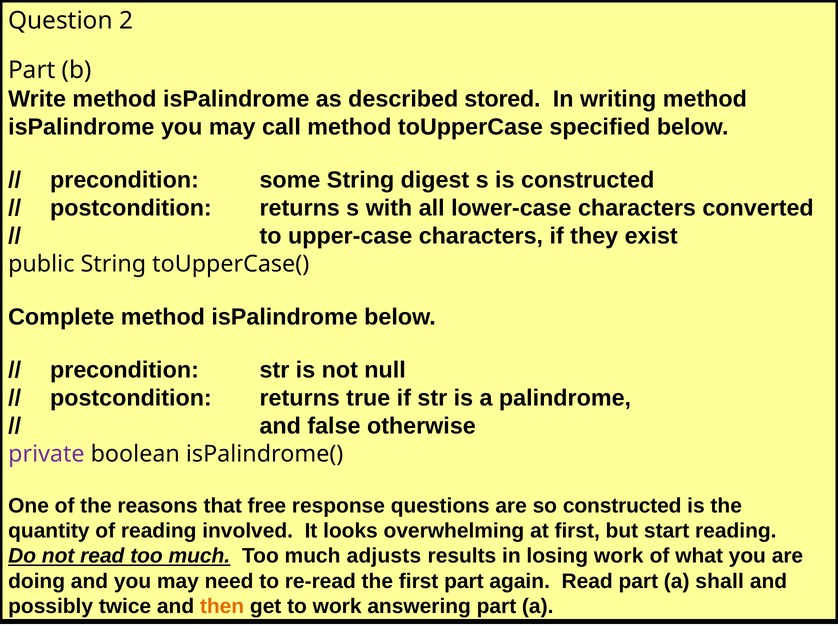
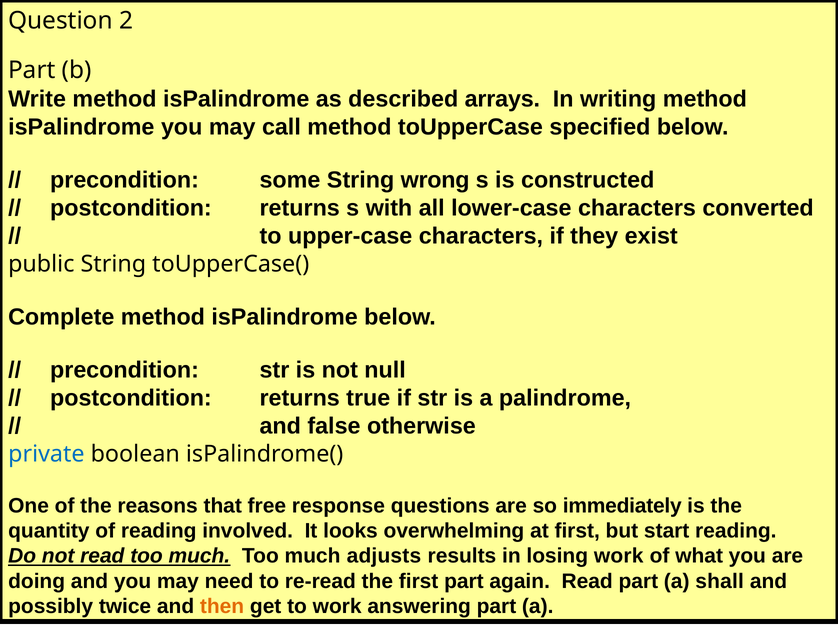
stored: stored -> arrays
digest: digest -> wrong
private colour: purple -> blue
so constructed: constructed -> immediately
